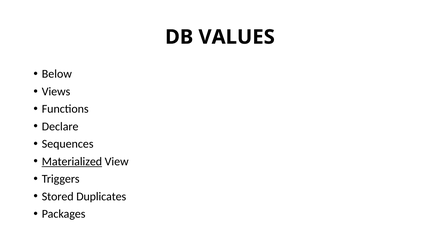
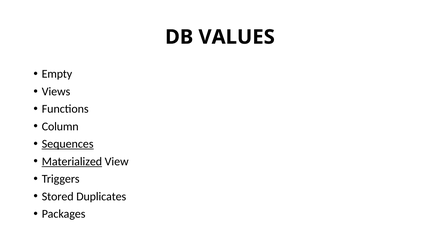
Below: Below -> Empty
Declare: Declare -> Column
Sequences underline: none -> present
